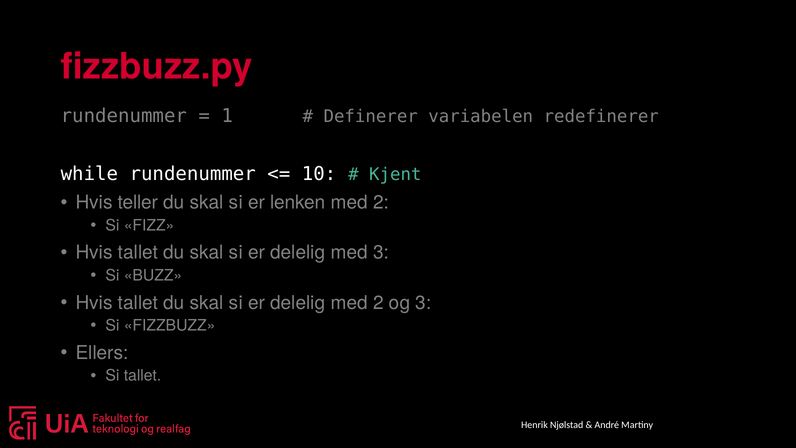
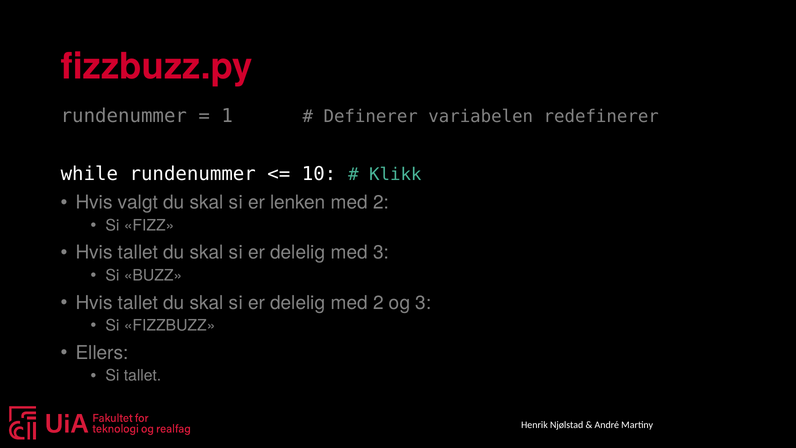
Kjent: Kjent -> Klikk
teller: teller -> valgt
